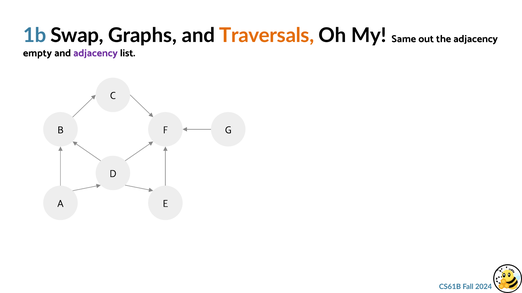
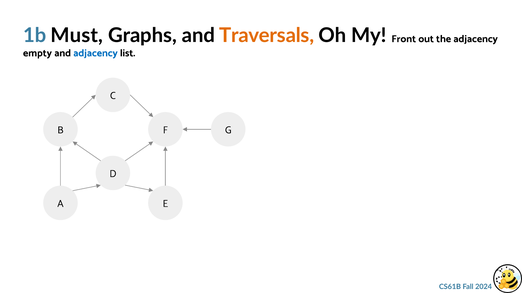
Swap: Swap -> Must
Same: Same -> Front
adjacency at (95, 53) colour: purple -> blue
